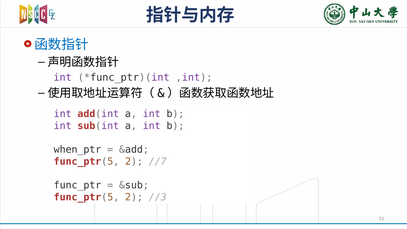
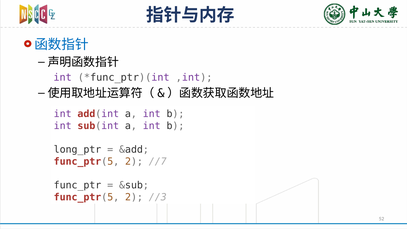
when_ptr: when_ptr -> long_ptr
